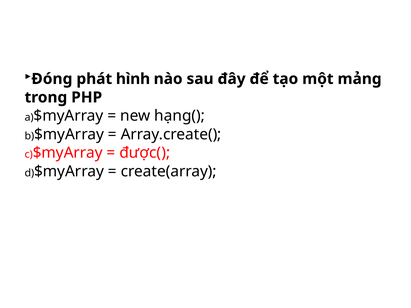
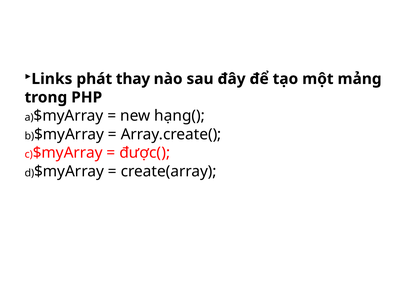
Đóng: Đóng -> Links
hình: hình -> thay
